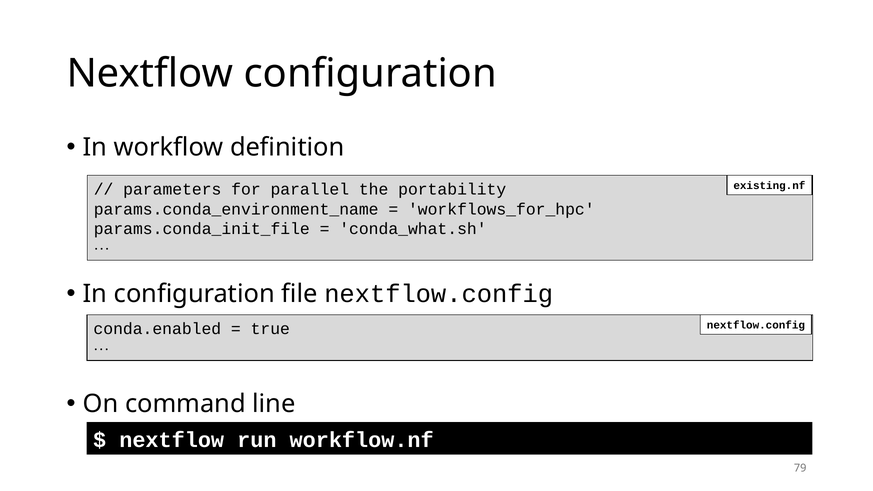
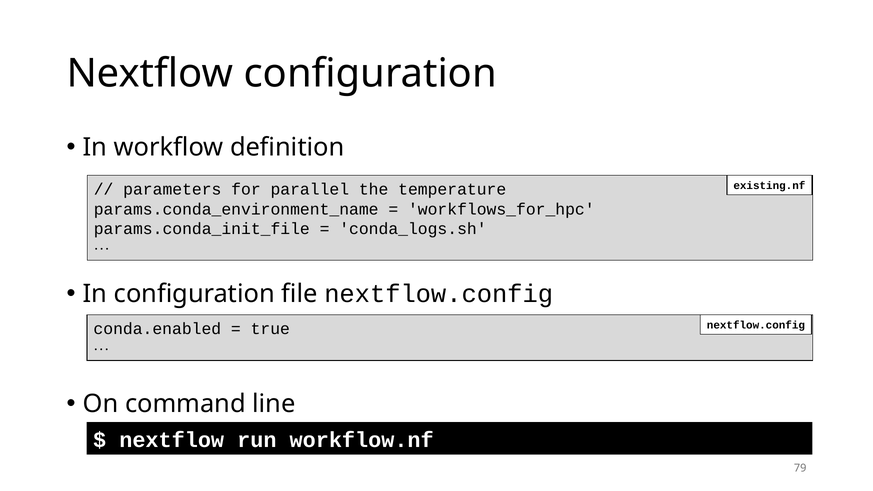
portability: portability -> temperature
conda_what.sh: conda_what.sh -> conda_logs.sh
